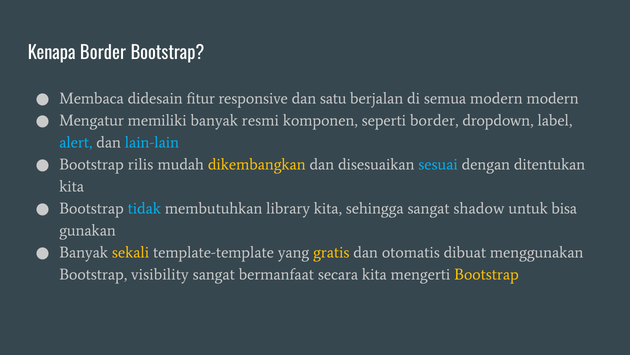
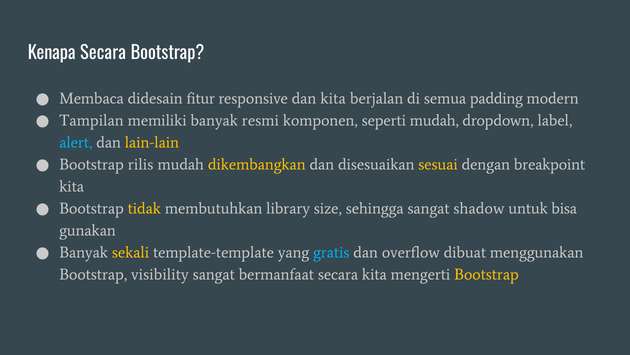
Kenapa Border: Border -> Secara
dan satu: satu -> kita
semua modern: modern -> padding
Mengatur: Mengatur -> Tampilan
seperti border: border -> mudah
lain-lain colour: light blue -> yellow
sesuai colour: light blue -> yellow
ditentukan: ditentukan -> breakpoint
tidak colour: light blue -> yellow
library kita: kita -> size
gratis colour: yellow -> light blue
otomatis: otomatis -> overflow
